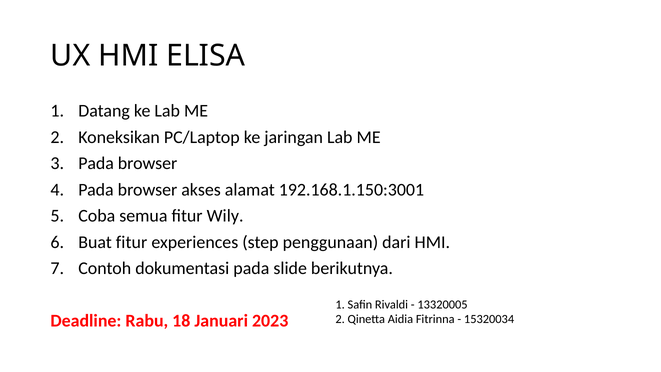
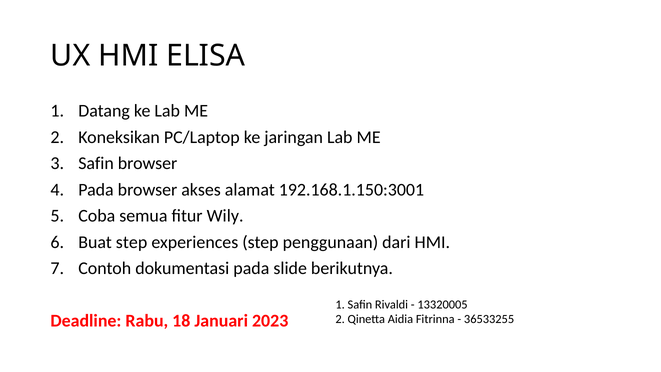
Pada at (96, 163): Pada -> Safin
Buat fitur: fitur -> step
15320034: 15320034 -> 36533255
